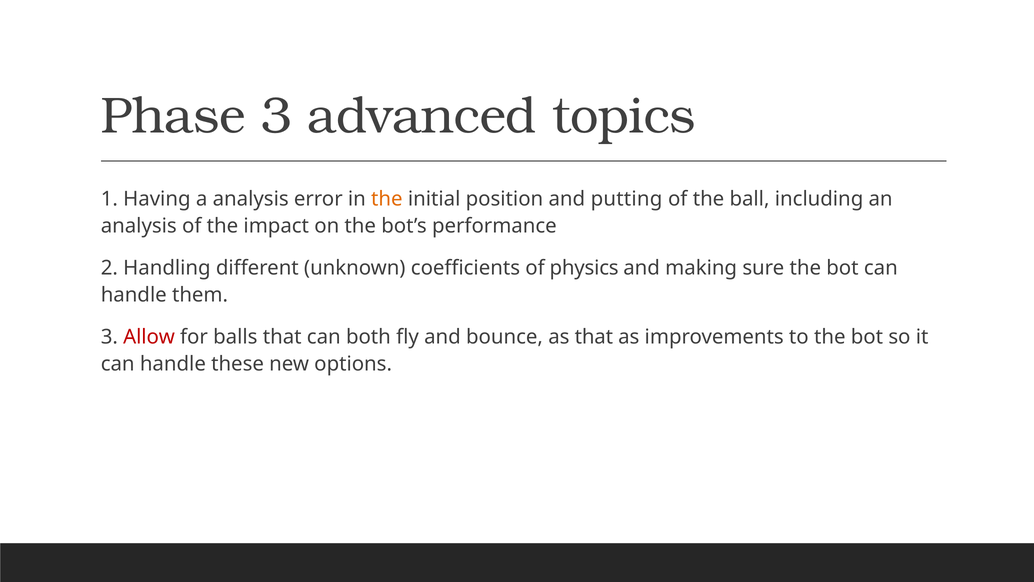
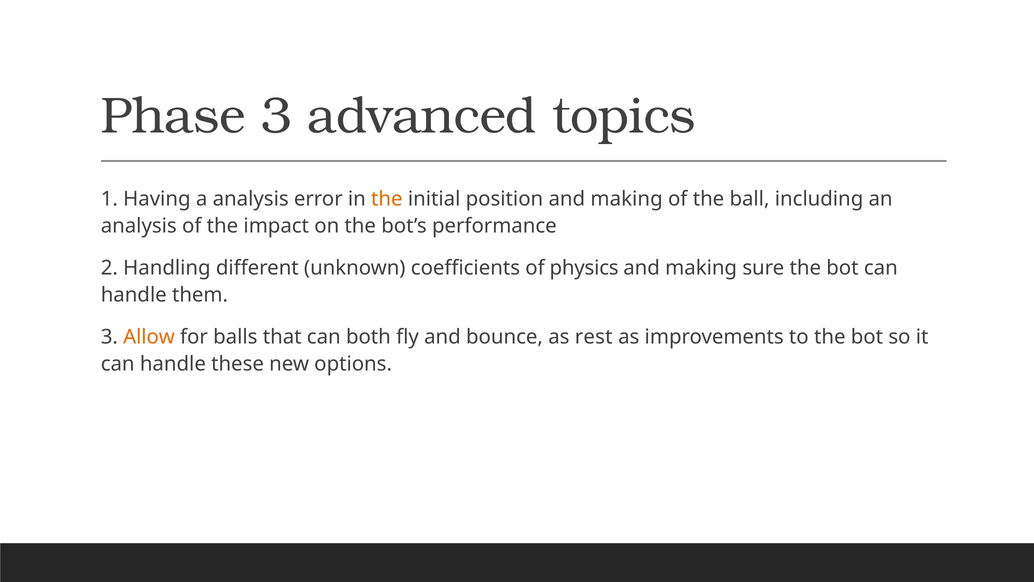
position and putting: putting -> making
Allow colour: red -> orange
as that: that -> rest
